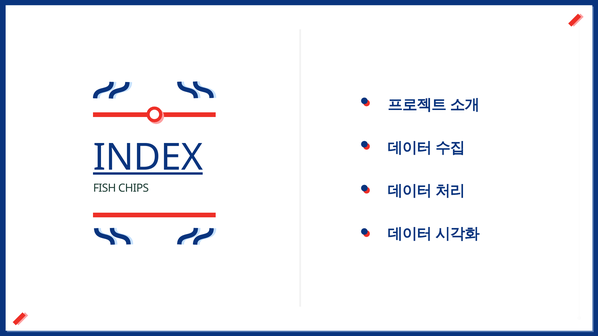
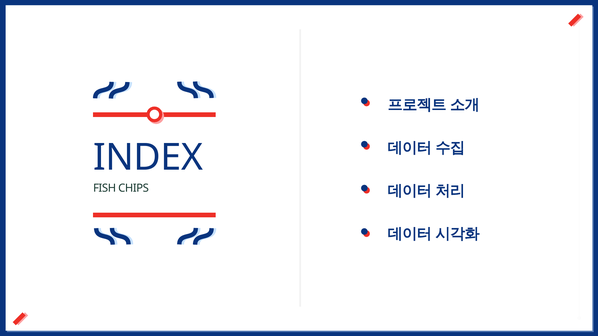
INDEX underline: present -> none
